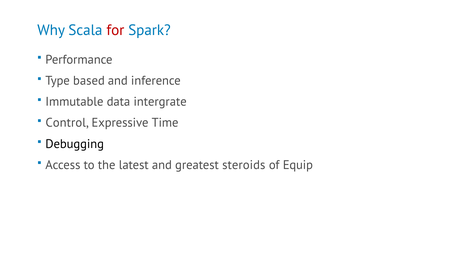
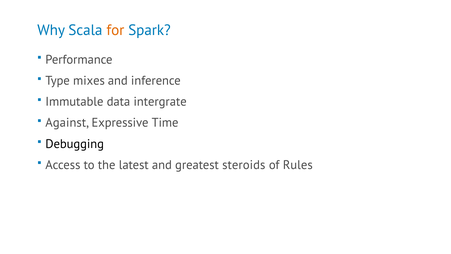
for colour: red -> orange
based: based -> mixes
Control: Control -> Against
Equip: Equip -> Rules
